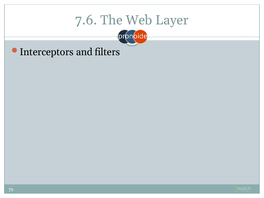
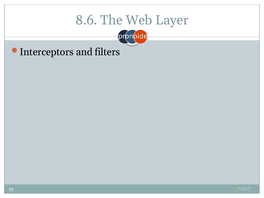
7.6: 7.6 -> 8.6
